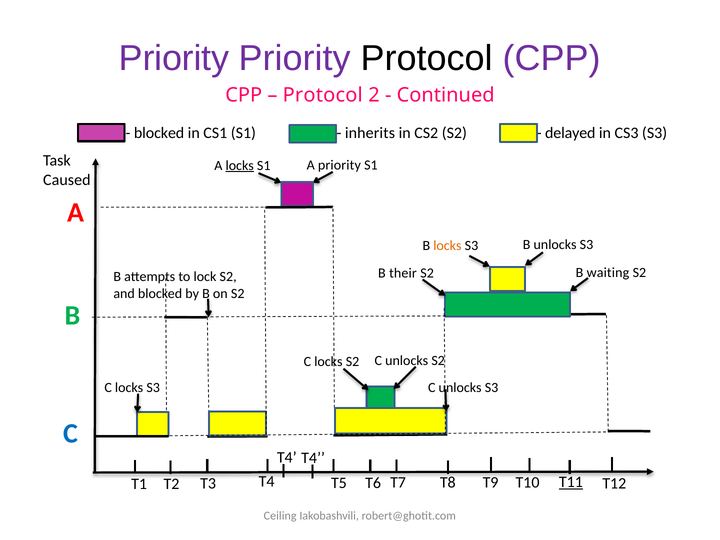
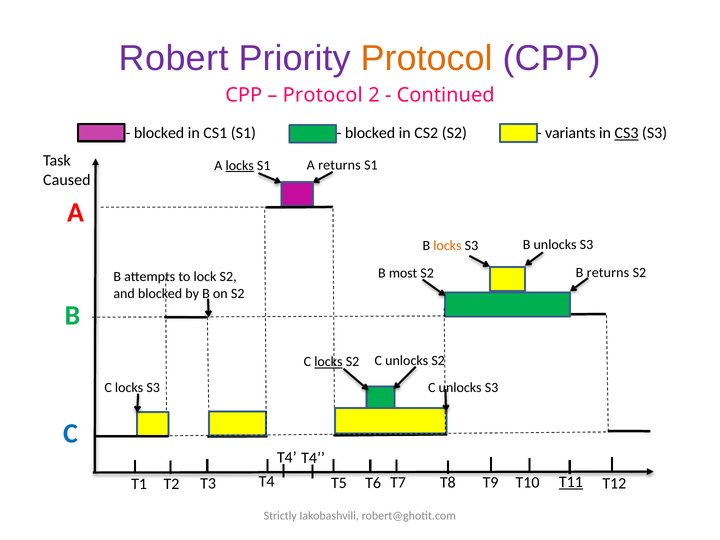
Priority at (174, 58): Priority -> Robert
Protocol at (427, 58) colour: black -> orange
delayed: delayed -> variants
CS3 underline: none -> present
inherits at (370, 133): inherits -> blocked
A priority: priority -> returns
their: their -> most
waiting at (608, 273): waiting -> returns
locks at (328, 362) underline: none -> present
Ceiling: Ceiling -> Strictly
